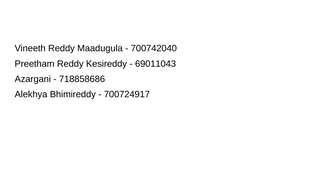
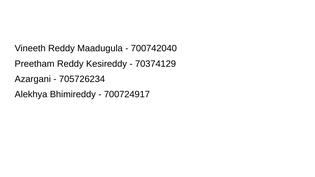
69011043: 69011043 -> 70374129
718858686: 718858686 -> 705726234
